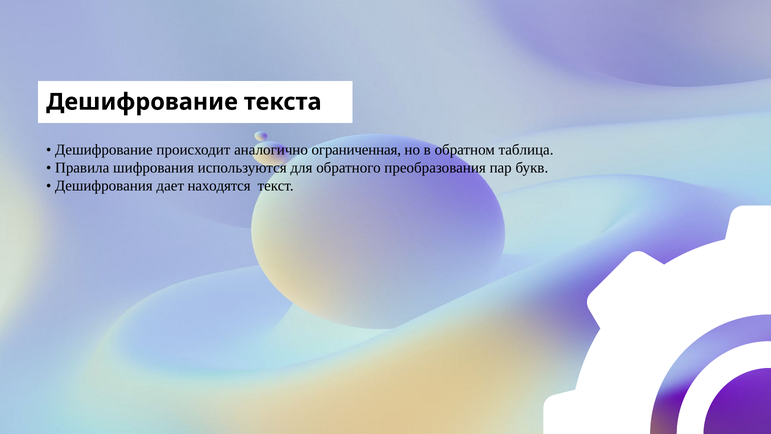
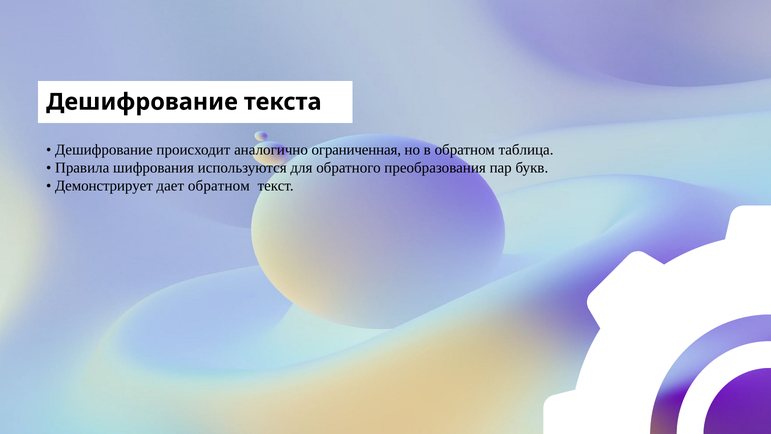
Дешифрования: Дешифрования -> Демонстрирует
дает находятся: находятся -> обратном
